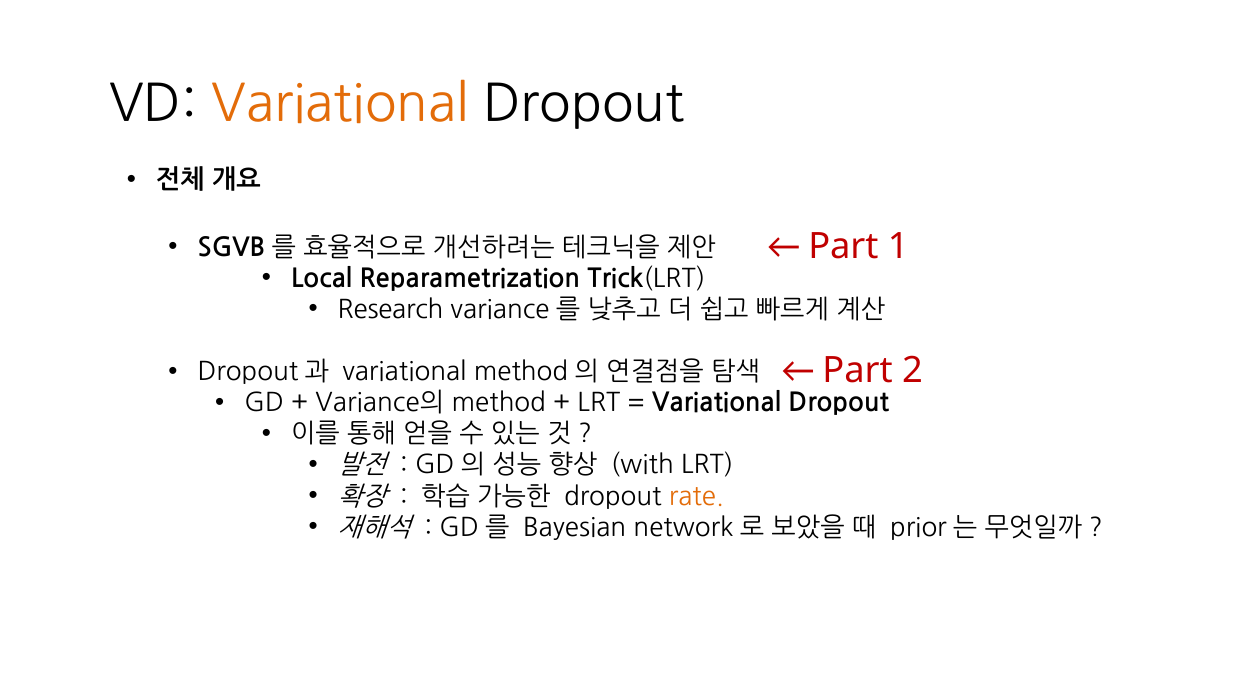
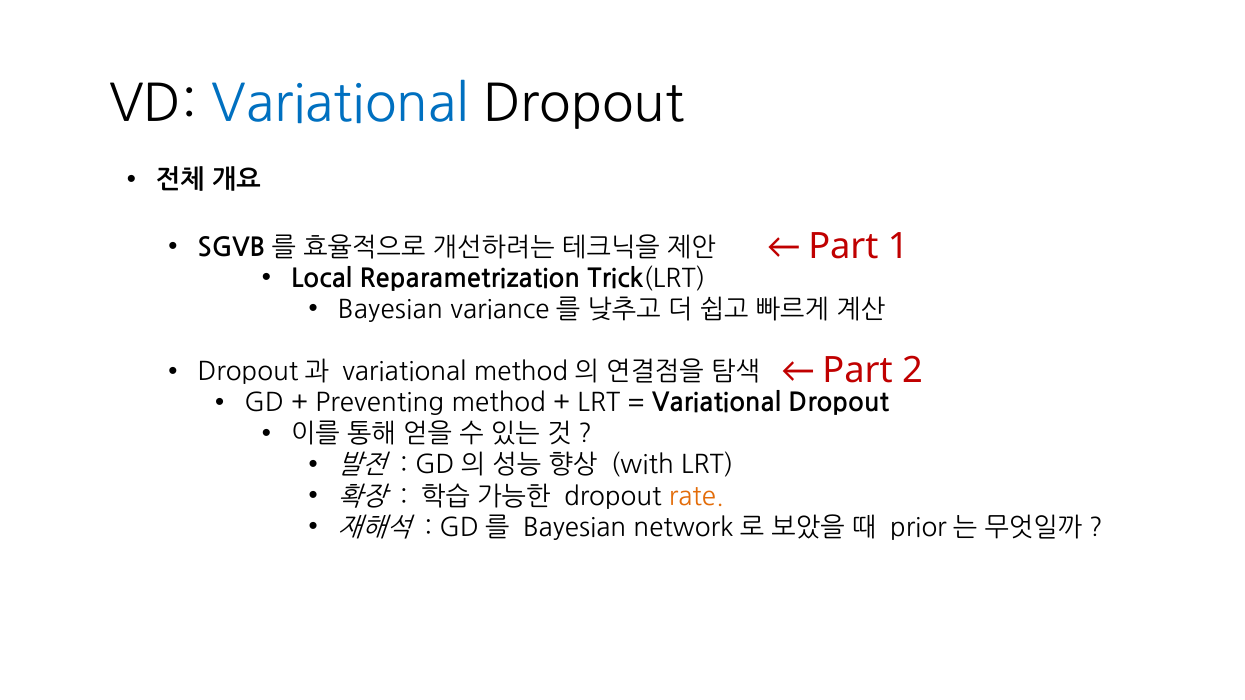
Variational at (340, 105) colour: orange -> blue
Research at (391, 310): Research -> Bayesian
Variance의: Variance의 -> Preventing
